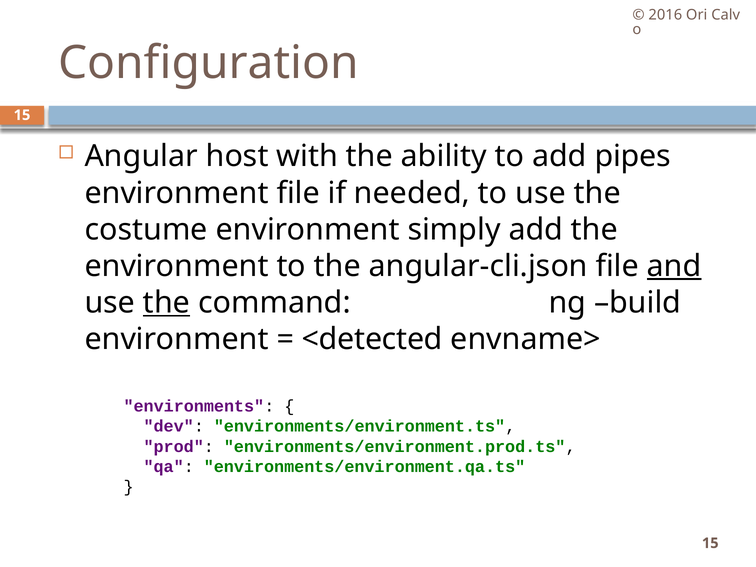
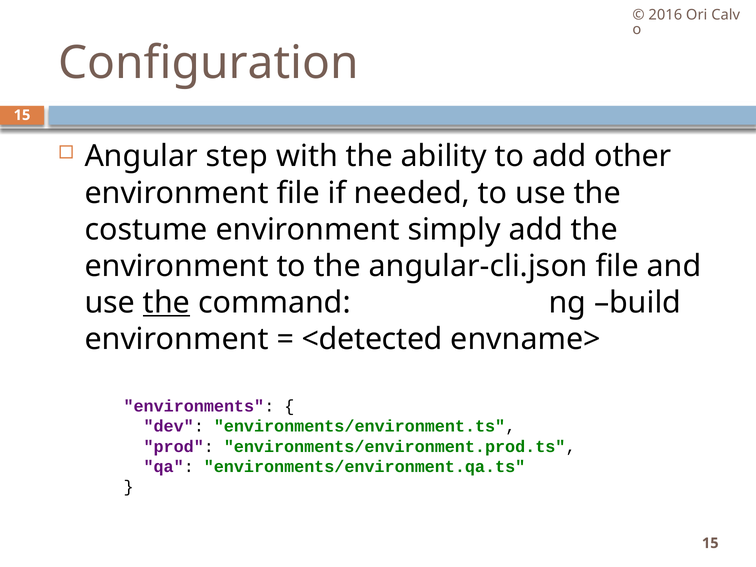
host: host -> step
pipes: pipes -> other
and underline: present -> none
